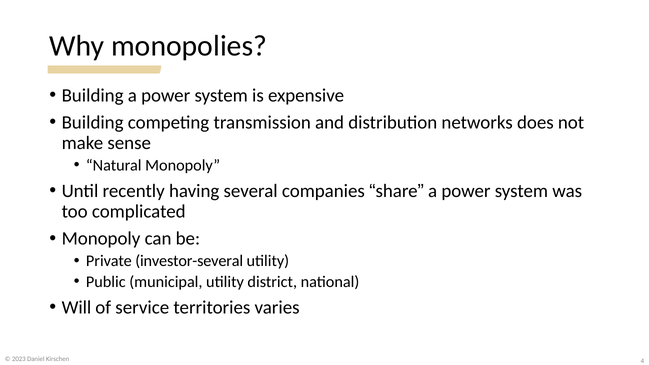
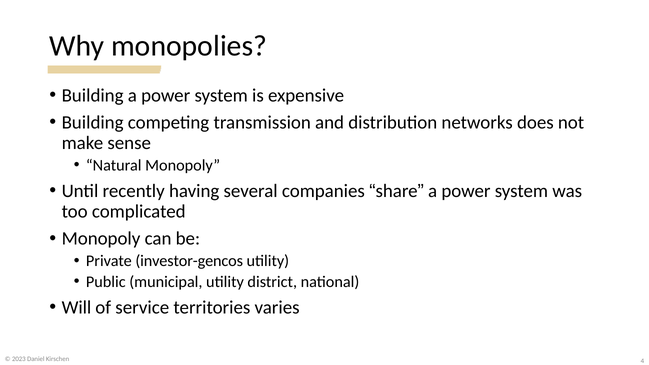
investor-several: investor-several -> investor-gencos
